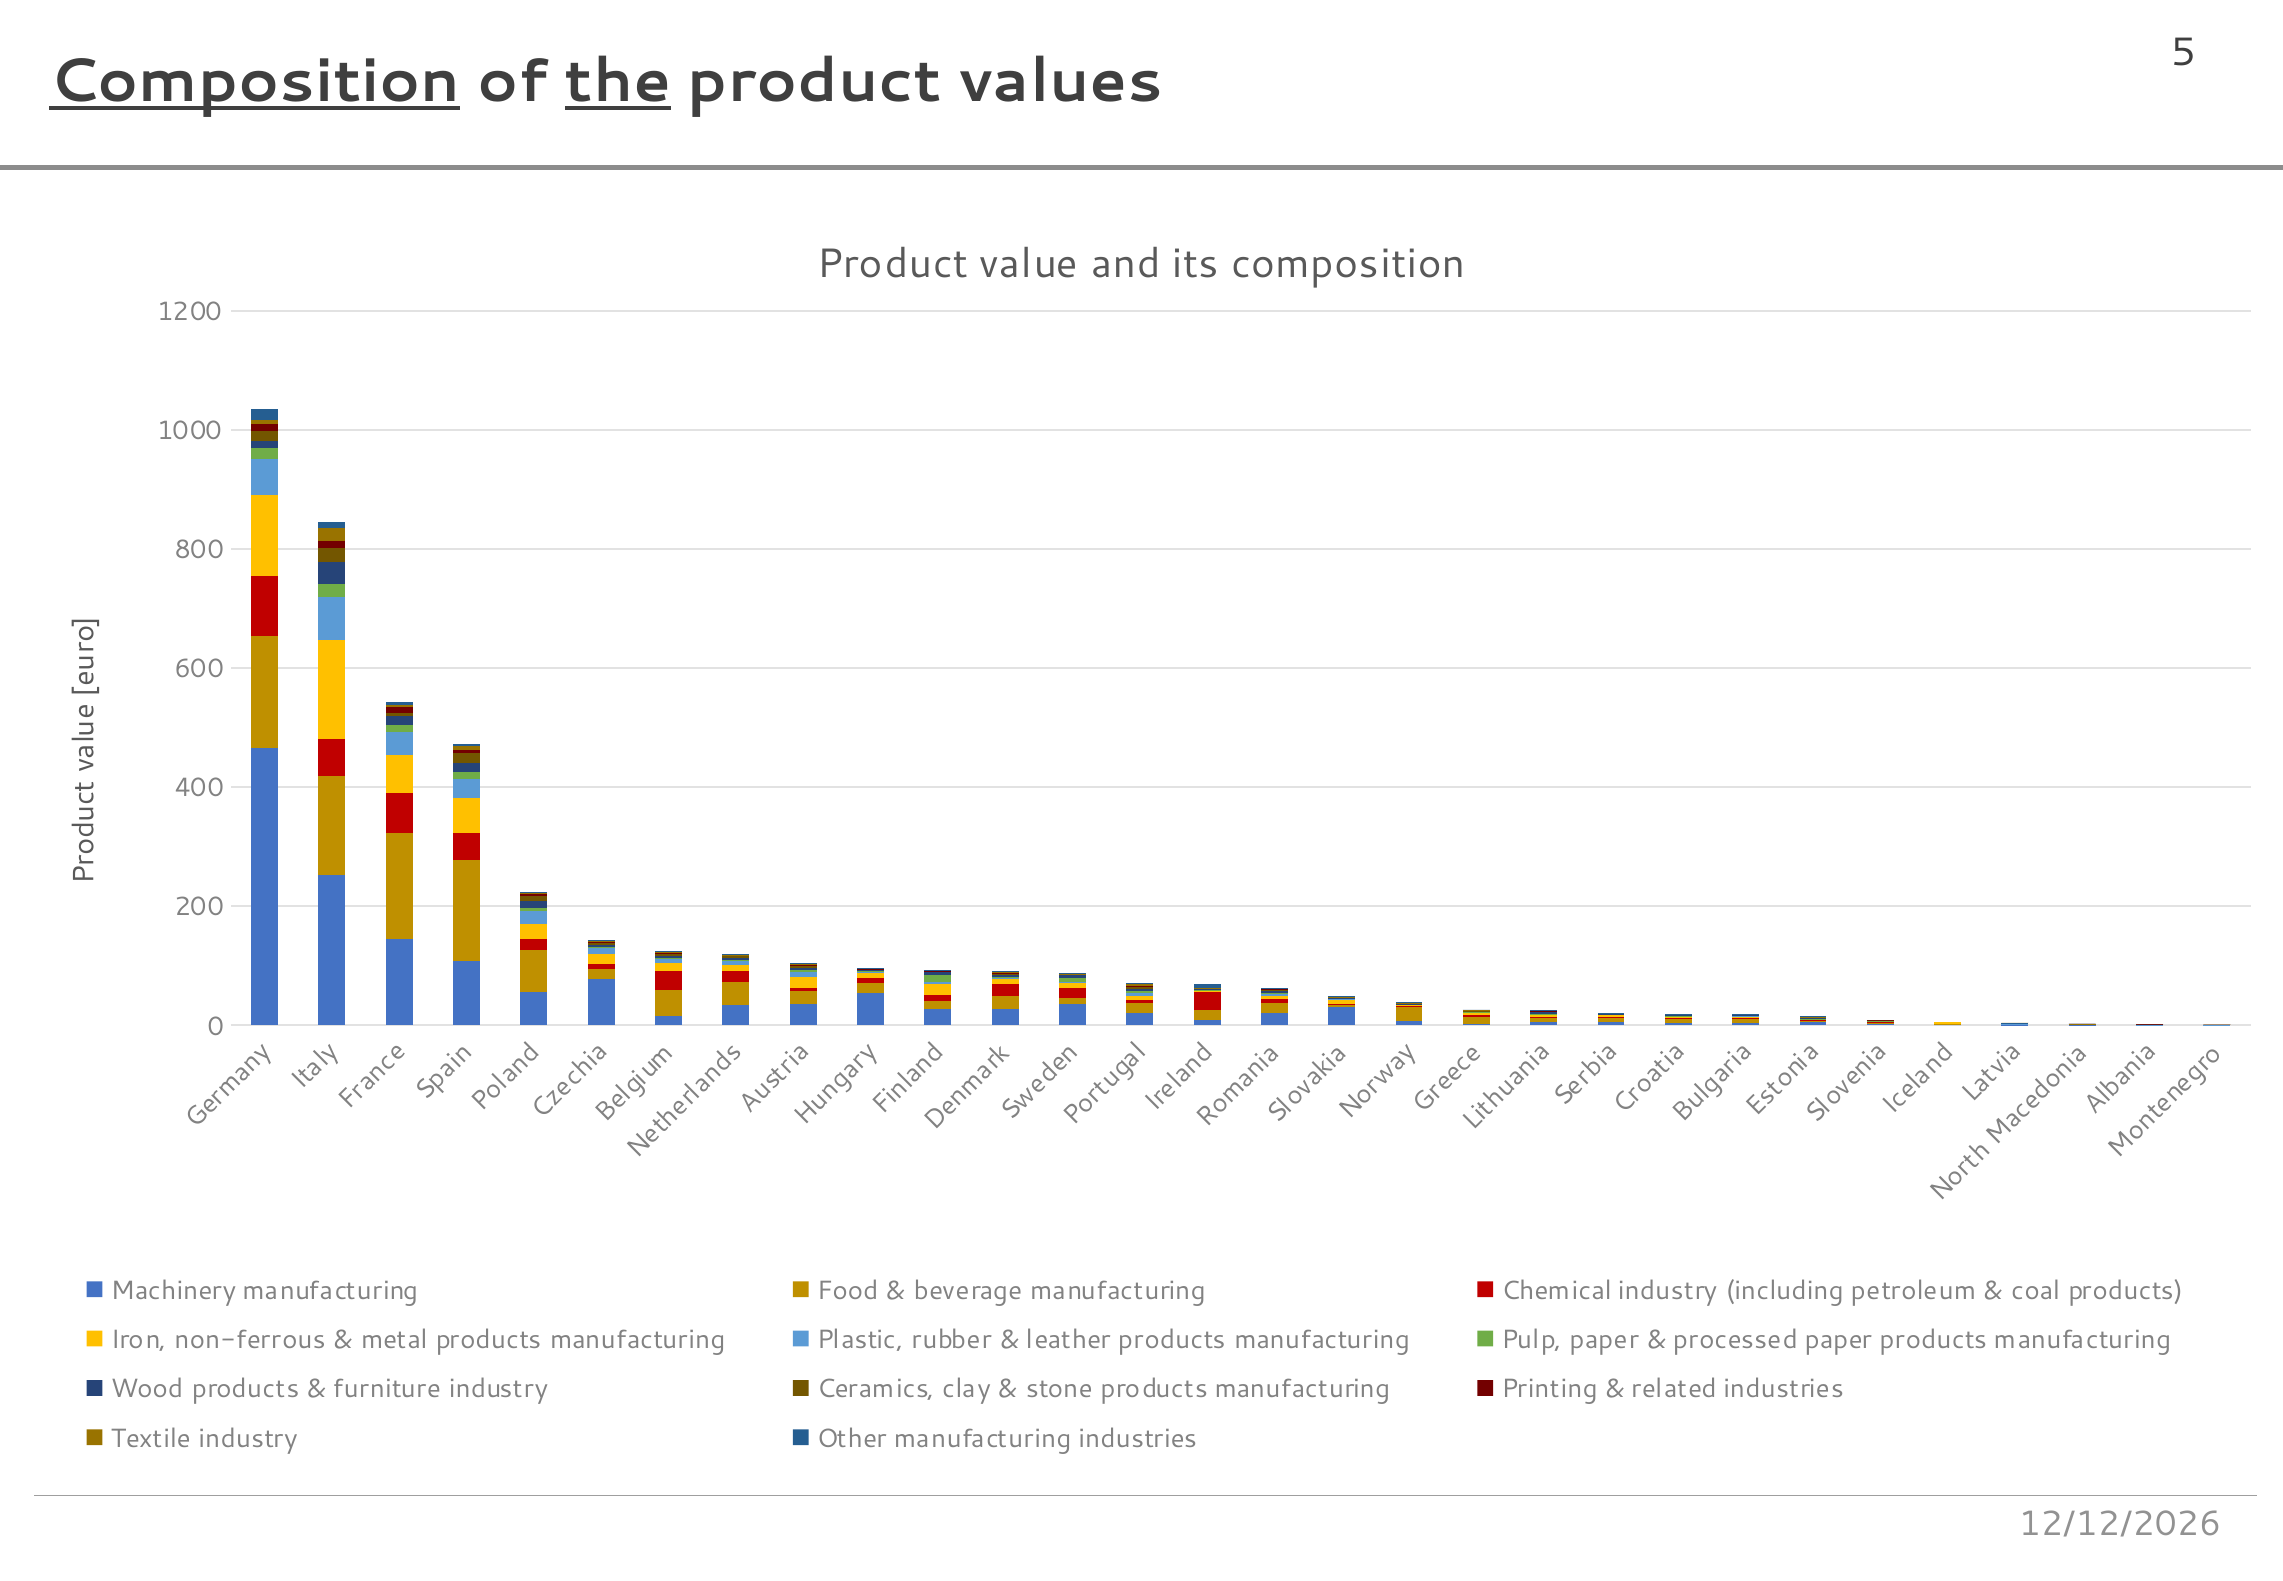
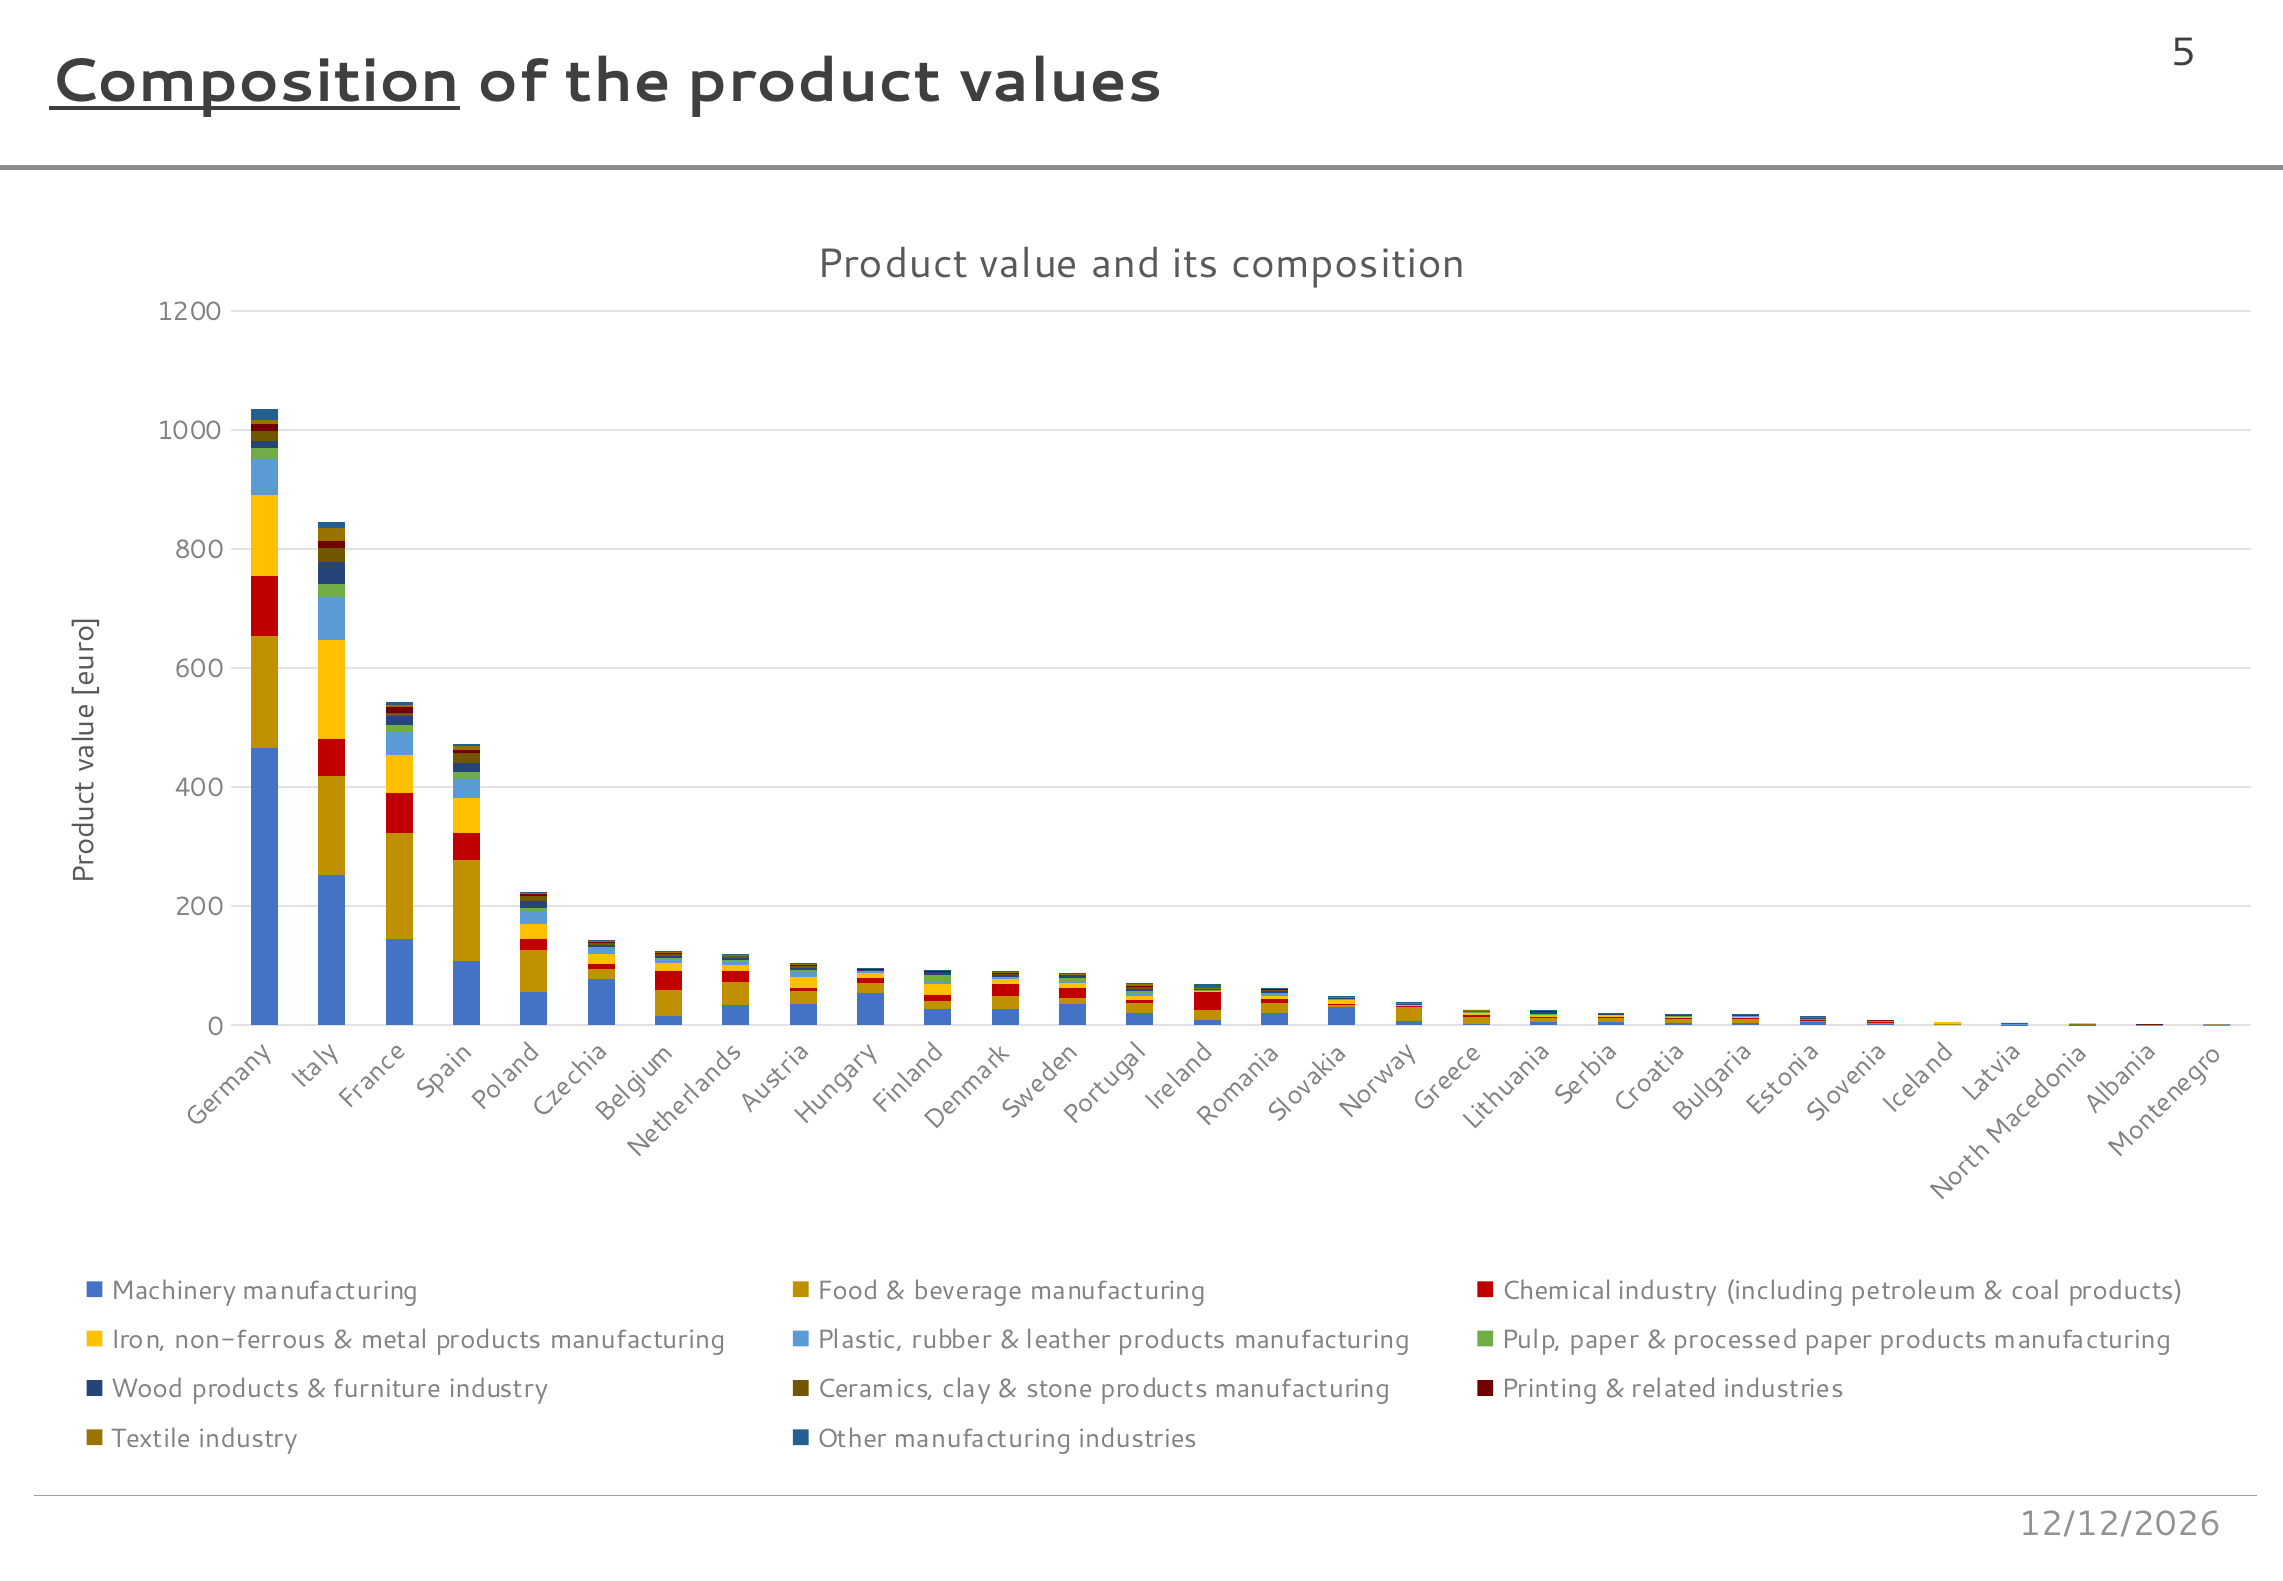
the underline: present -> none
